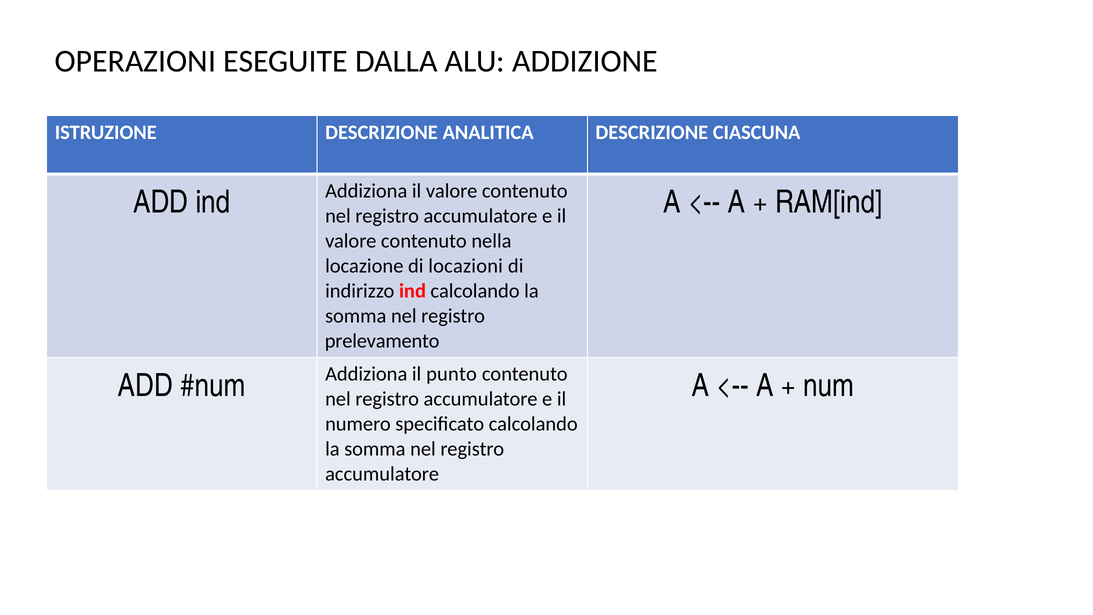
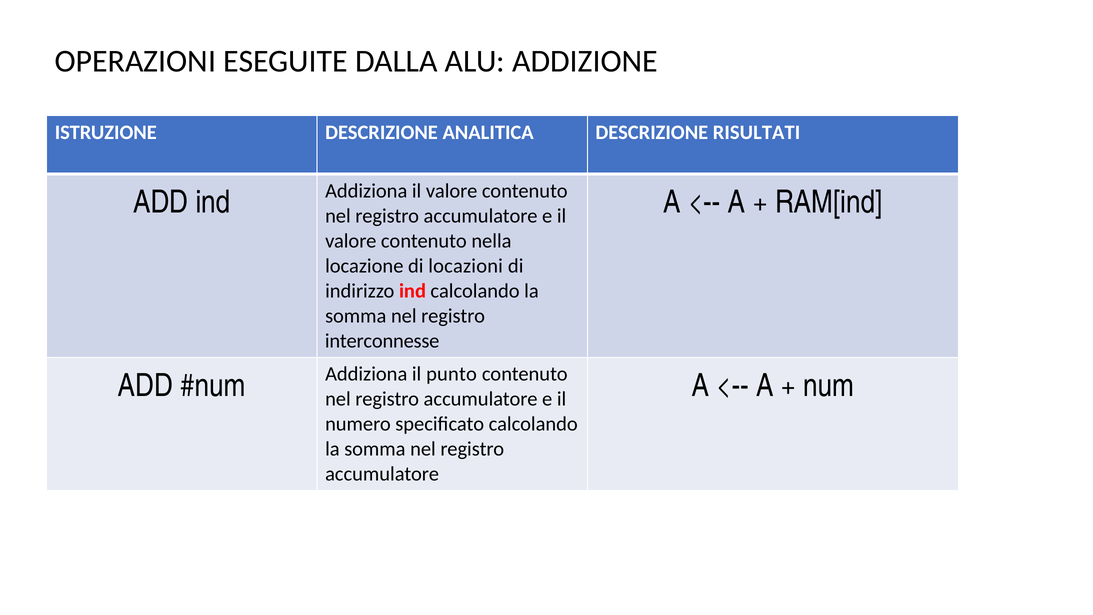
CIASCUNA: CIASCUNA -> RISULTATI
prelevamento: prelevamento -> interconnesse
